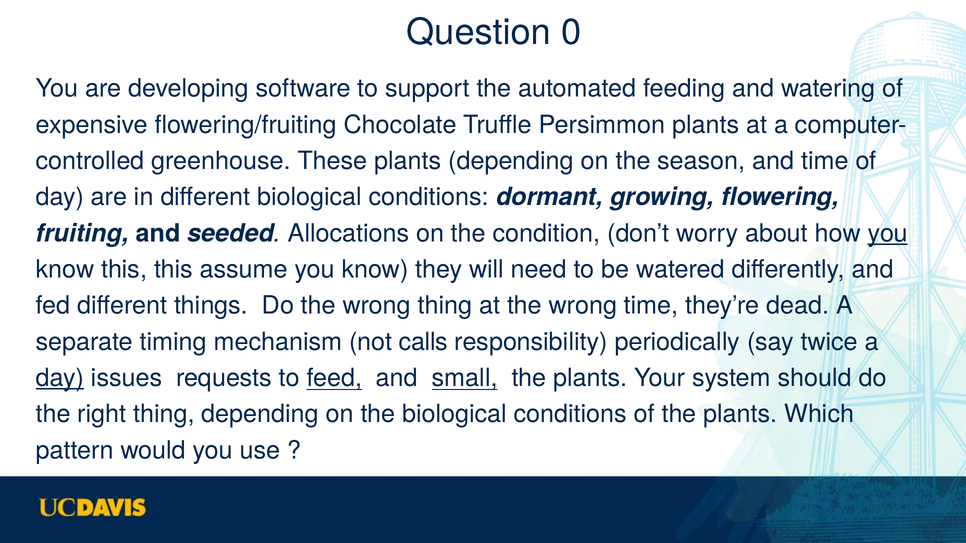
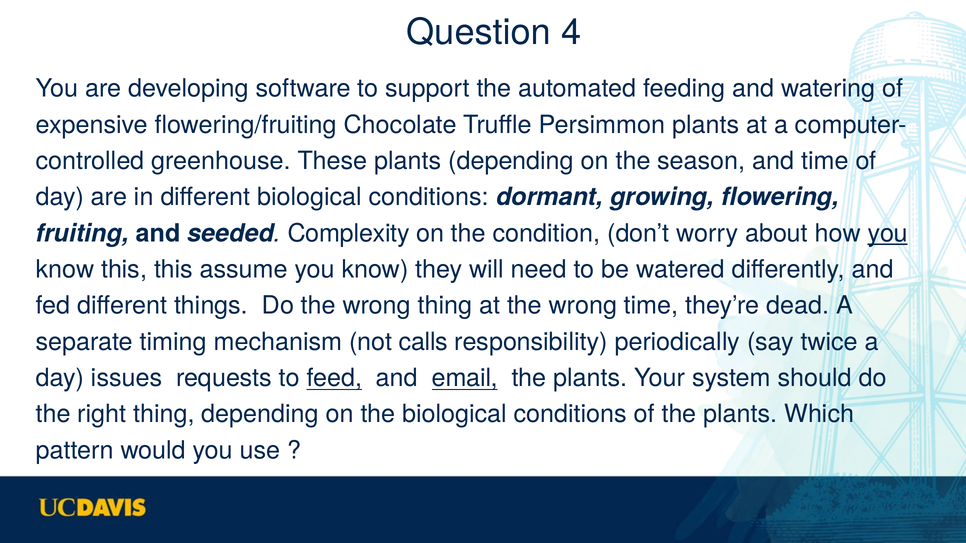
0: 0 -> 4
Allocations: Allocations -> Complexity
day at (60, 378) underline: present -> none
small: small -> email
